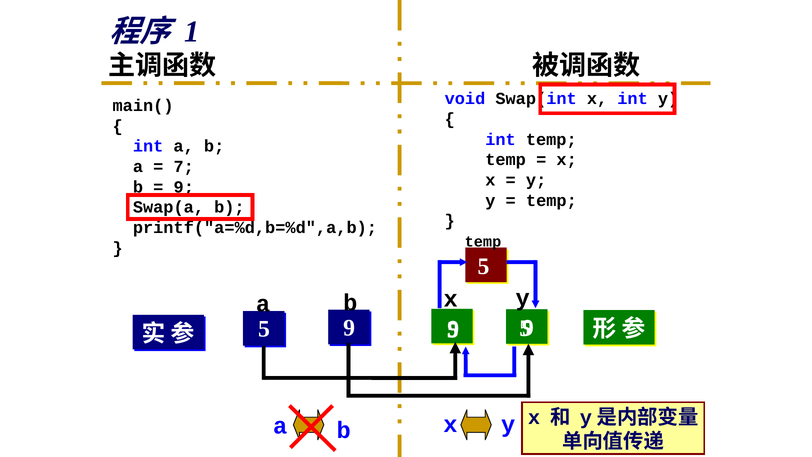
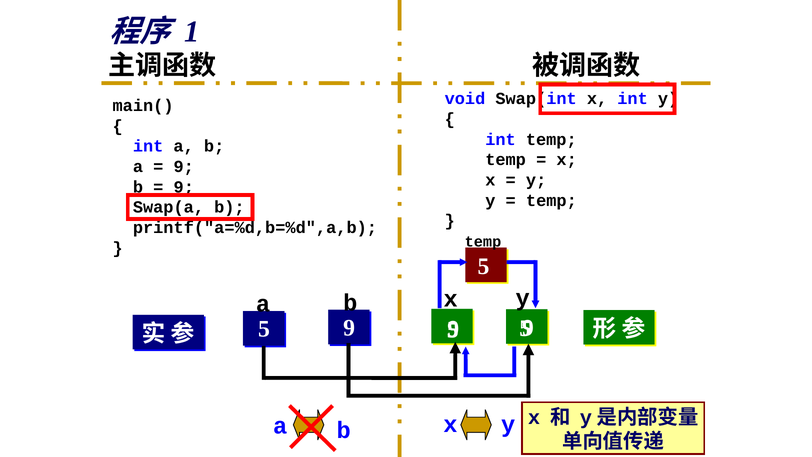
7 at (184, 167): 7 -> 9
